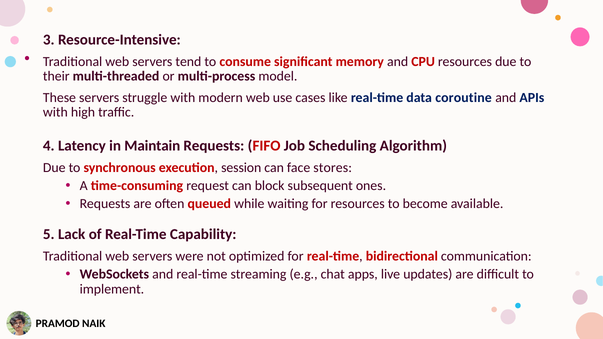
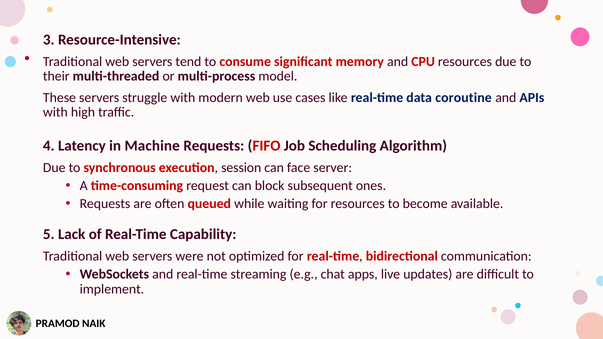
Maintain: Maintain -> Machine
stores: stores -> server
